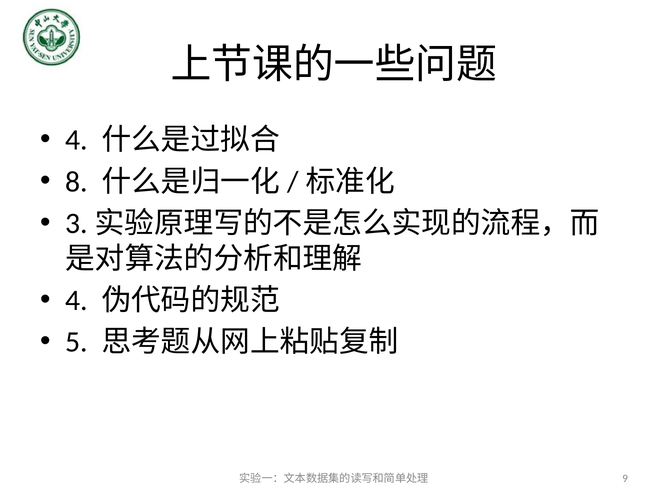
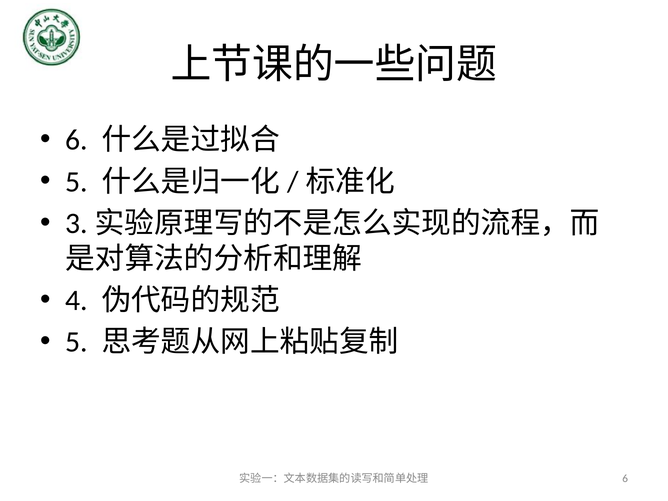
4 at (76, 140): 4 -> 6
8 at (76, 182): 8 -> 5
9 at (625, 478): 9 -> 6
